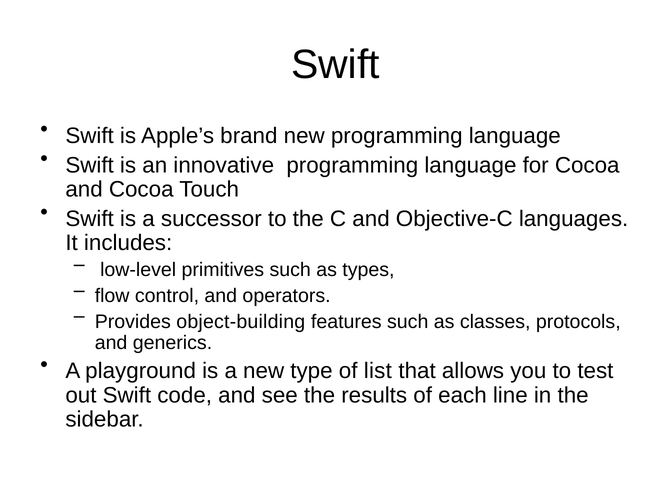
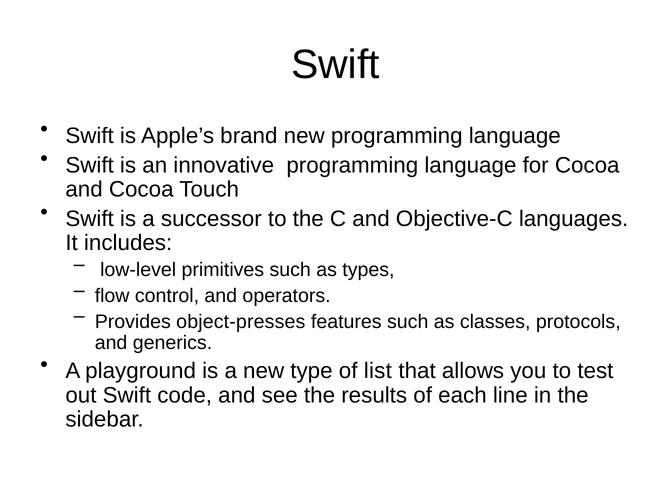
object-building: object-building -> object-presses
